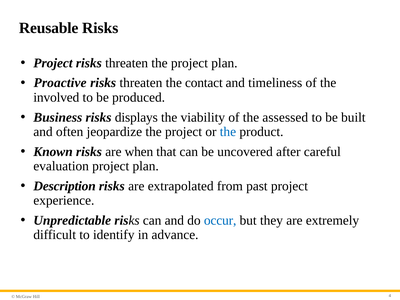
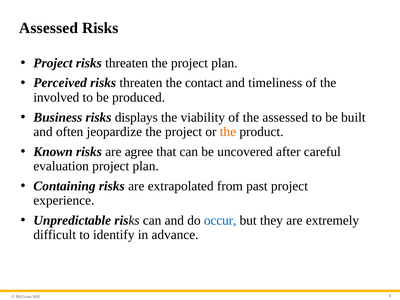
Reusable at (49, 28): Reusable -> Assessed
Proactive: Proactive -> Perceived
the at (228, 132) colour: blue -> orange
when: when -> agree
Description: Description -> Containing
